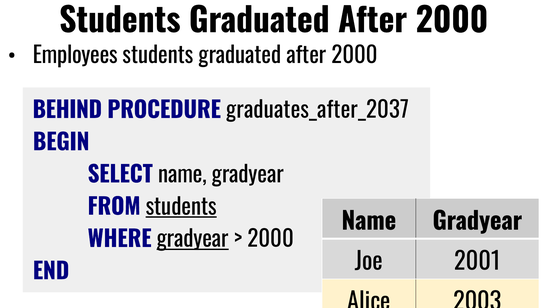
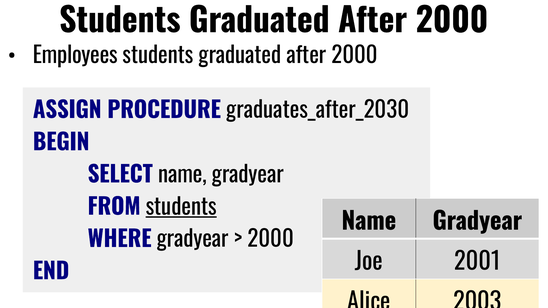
BEHIND: BEHIND -> ASSIGN
graduates_after_2037: graduates_after_2037 -> graduates_after_2030
gradyear at (193, 240) underline: present -> none
